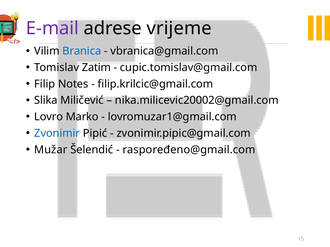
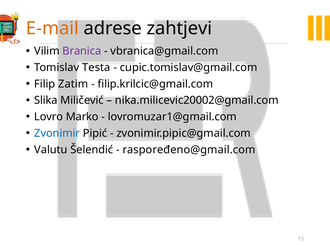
E-mail colour: purple -> orange
vrijeme: vrijeme -> zahtjevi
Branica colour: blue -> purple
Zatim: Zatim -> Testa
Notes: Notes -> Zatim
Mužar: Mužar -> Valutu
